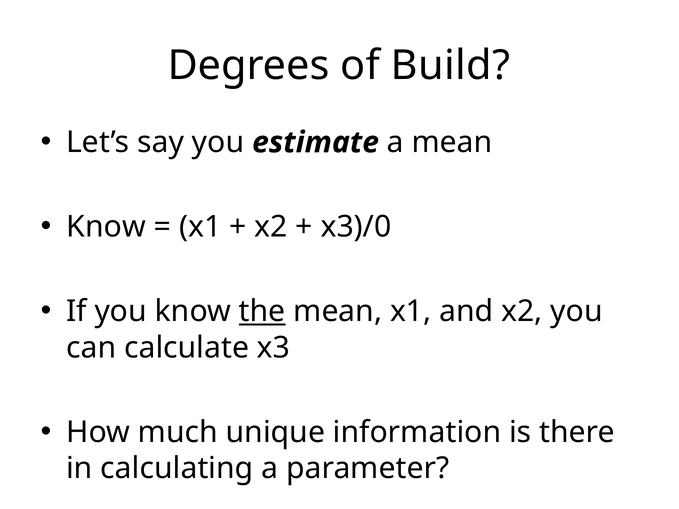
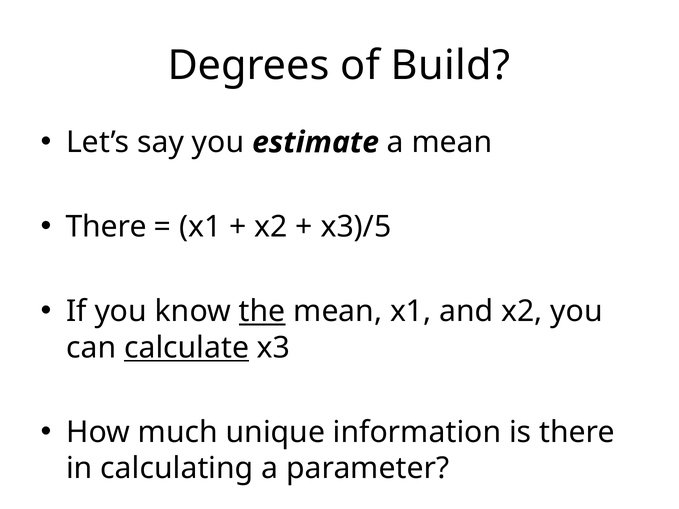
Know at (106, 227): Know -> There
x3)/0: x3)/0 -> x3)/5
calculate underline: none -> present
